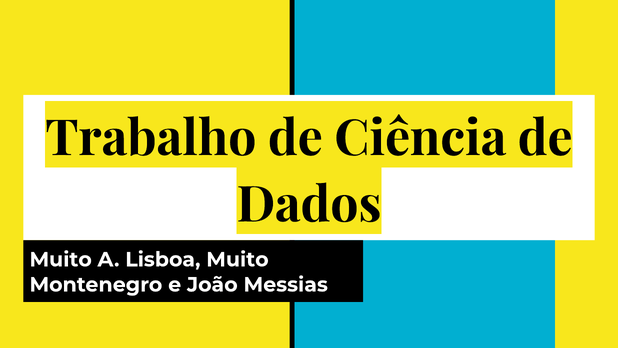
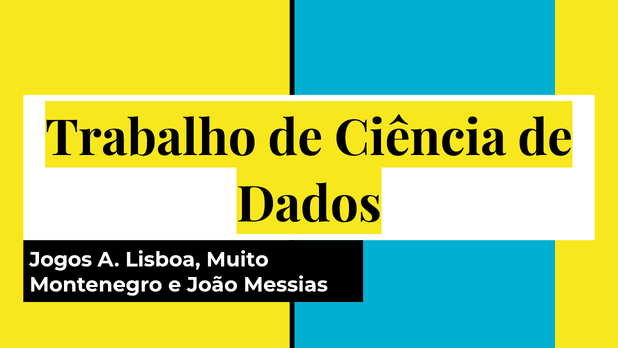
Muito at (61, 259): Muito -> Jogos
